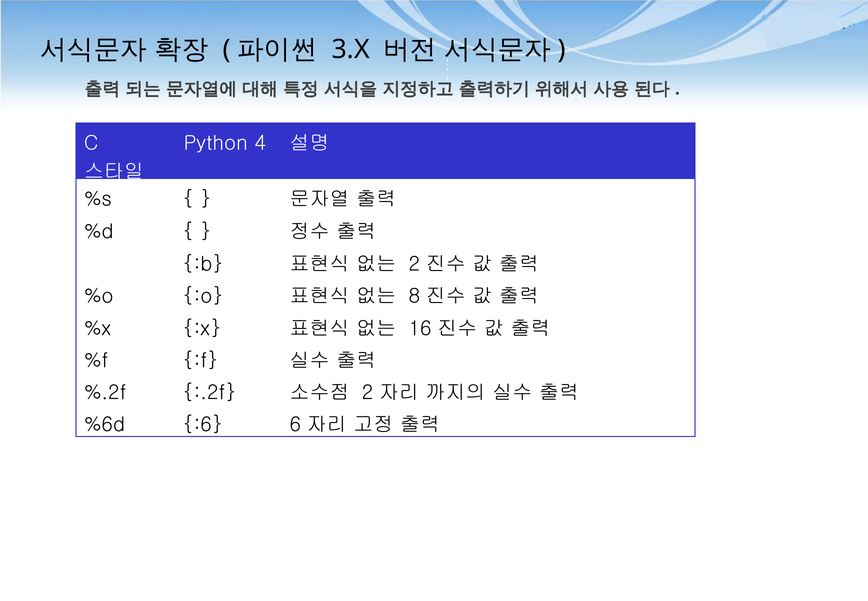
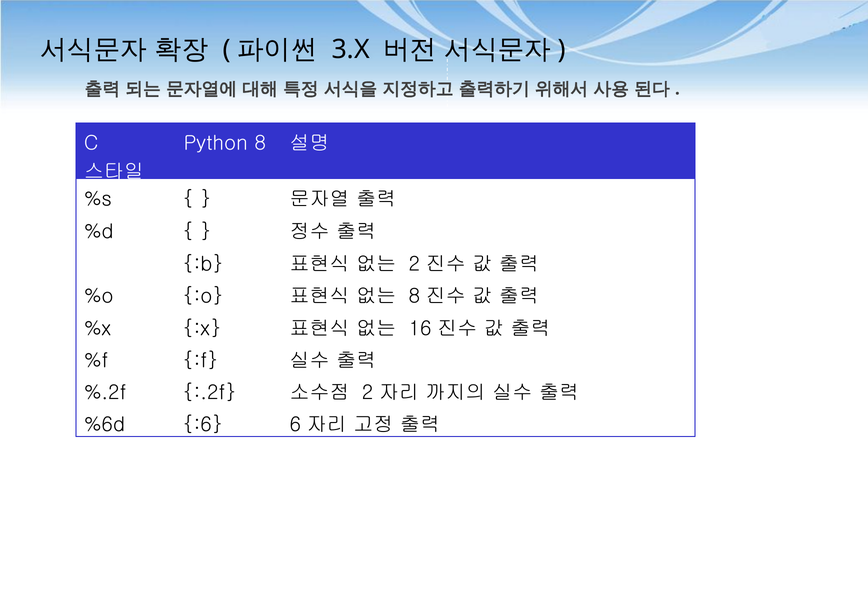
Python 4: 4 -> 8
